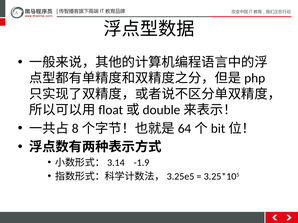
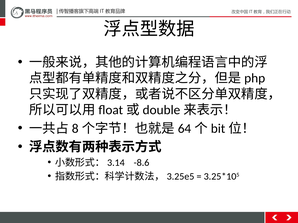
-1.9: -1.9 -> -8.6
